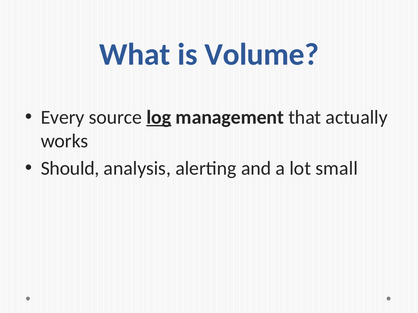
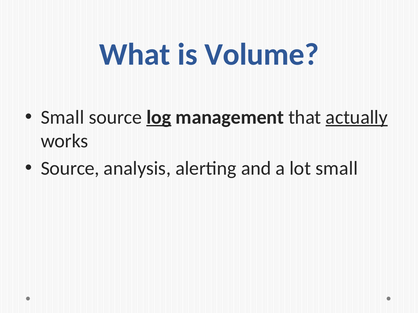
Every at (63, 117): Every -> Small
actually underline: none -> present
Should at (70, 169): Should -> Source
